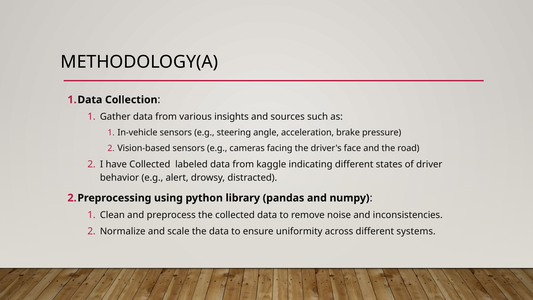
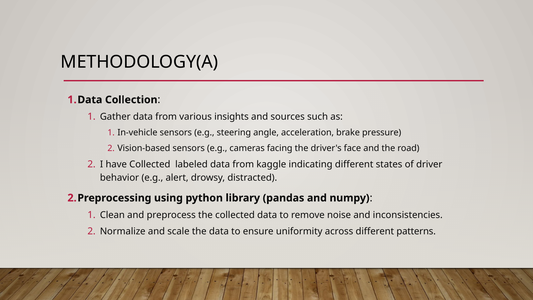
systems: systems -> patterns
